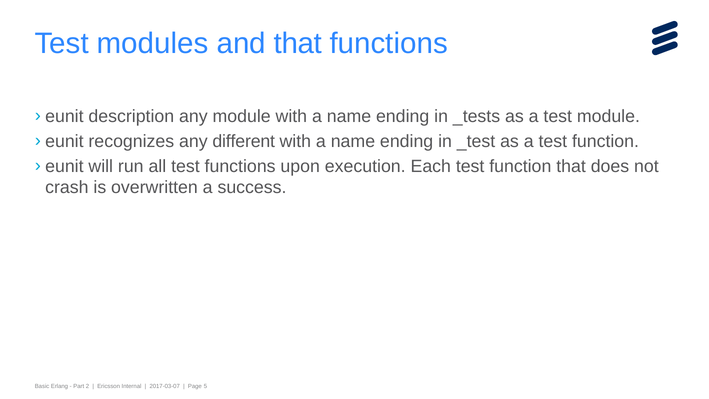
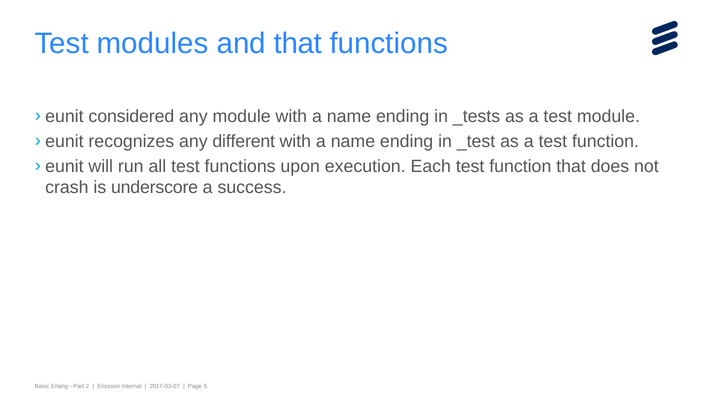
description: description -> considered
overwritten: overwritten -> underscore
